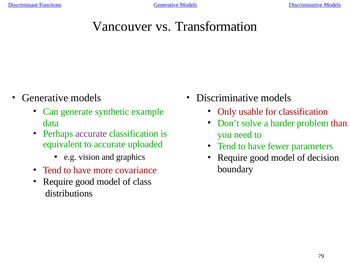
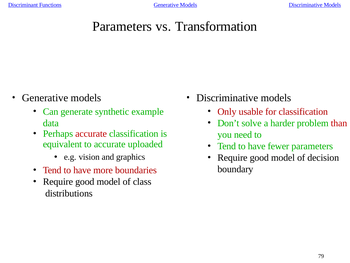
Vancouver at (122, 26): Vancouver -> Parameters
accurate at (91, 134) colour: purple -> red
covariance: covariance -> boundaries
